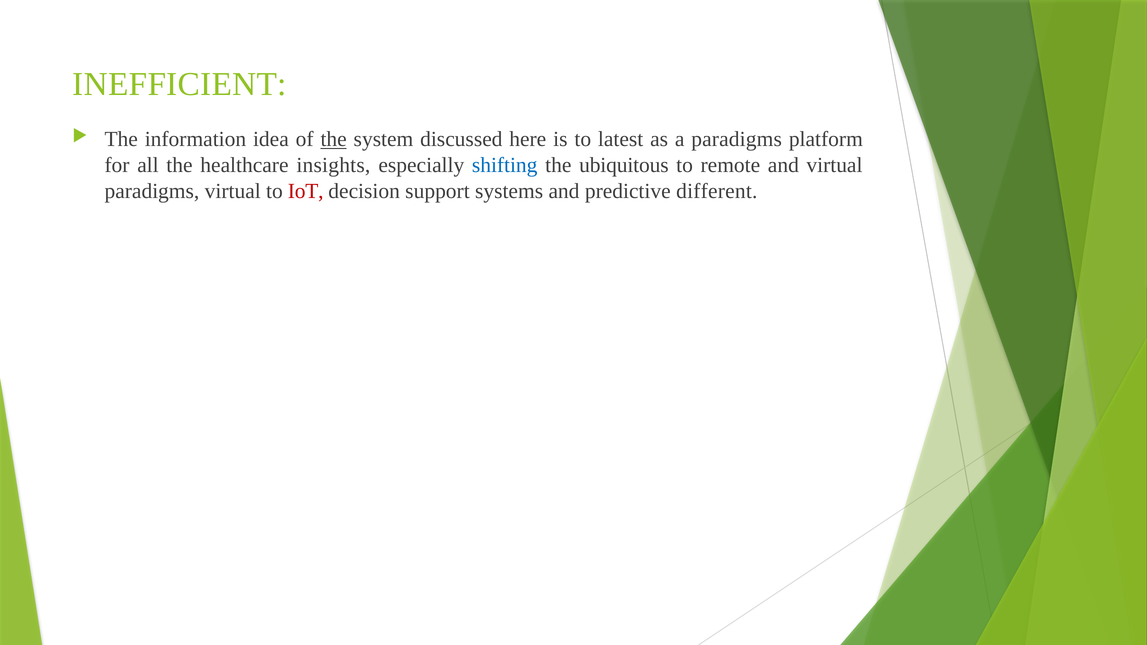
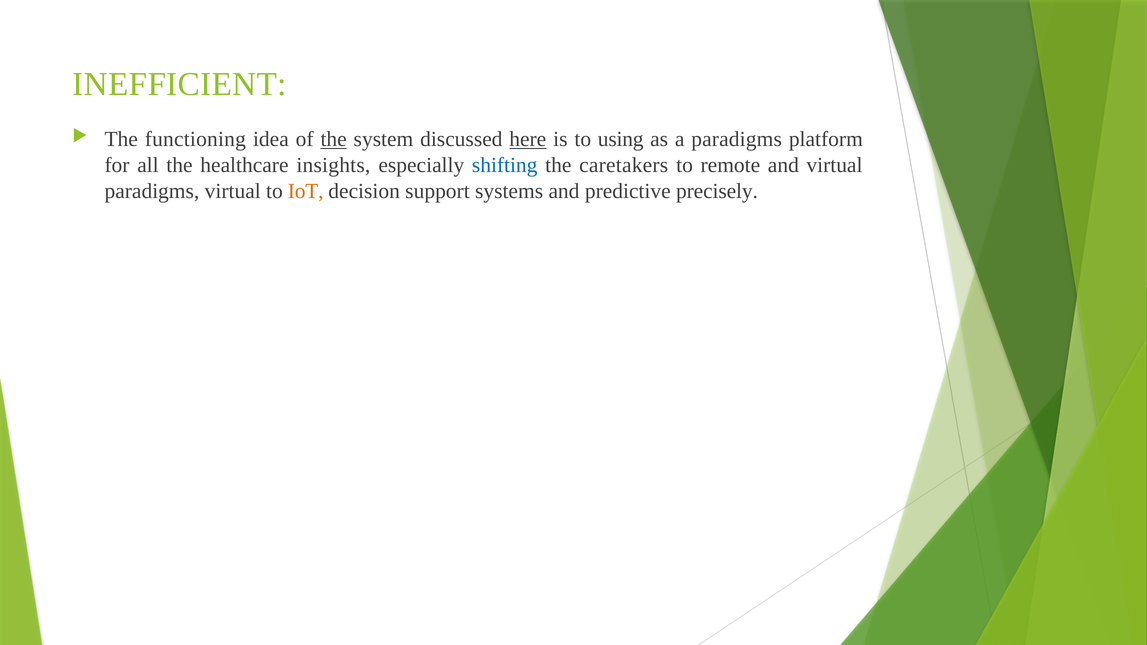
information: information -> functioning
here underline: none -> present
latest: latest -> using
ubiquitous: ubiquitous -> caretakers
IoT colour: red -> orange
different: different -> precisely
